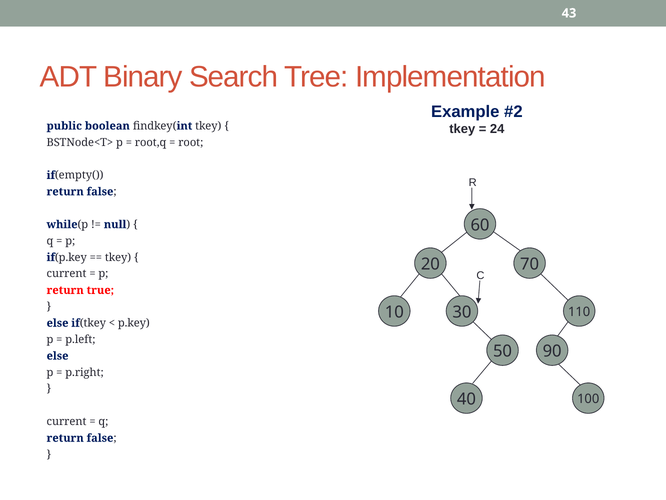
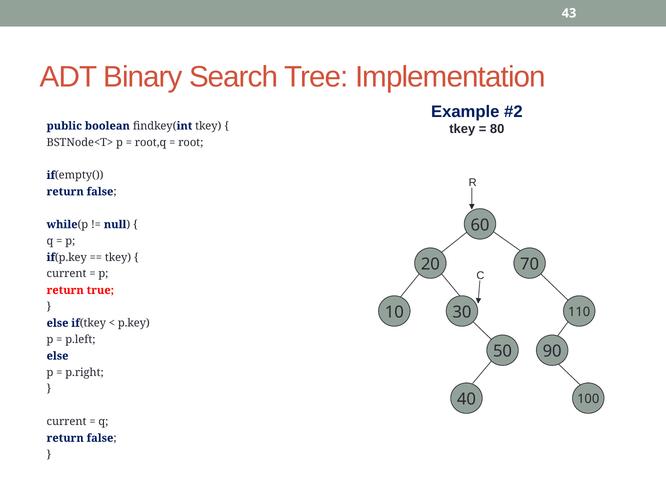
24: 24 -> 80
